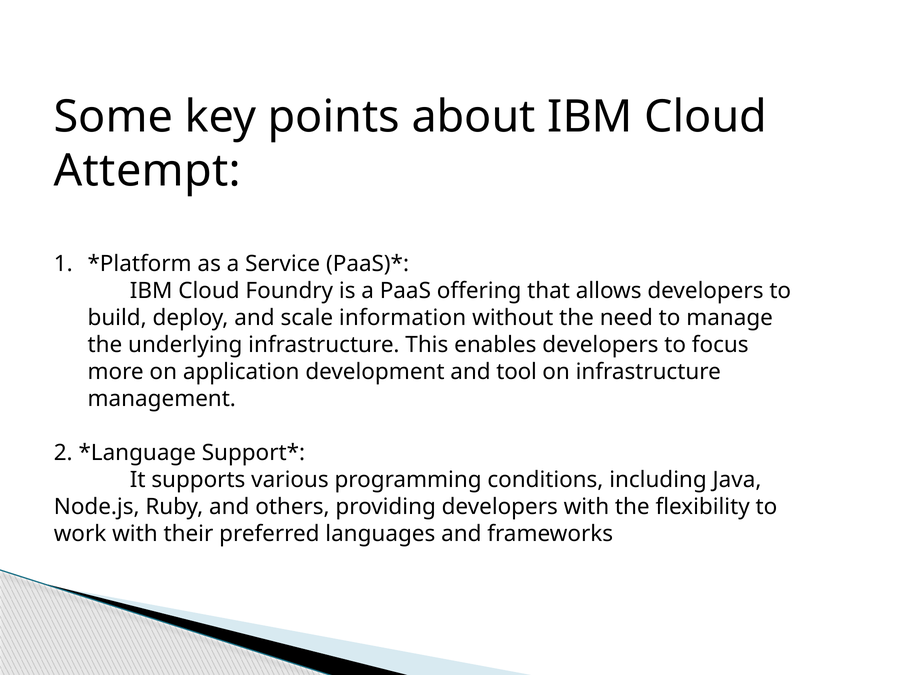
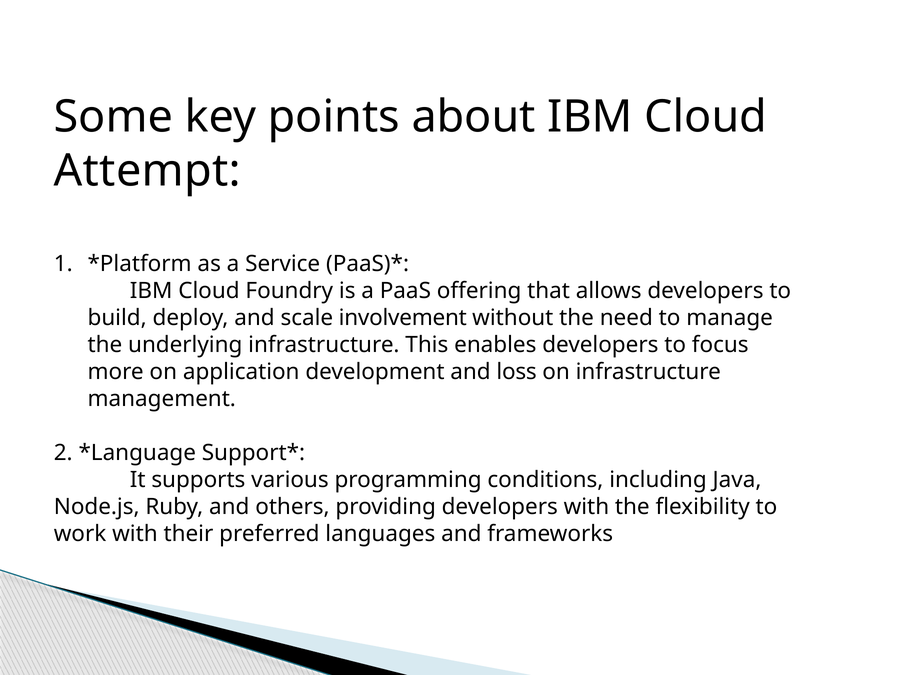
information: information -> involvement
tool: tool -> loss
